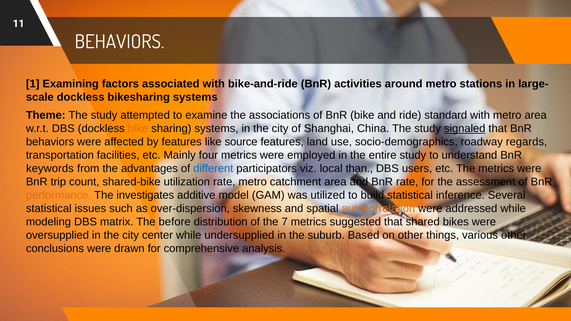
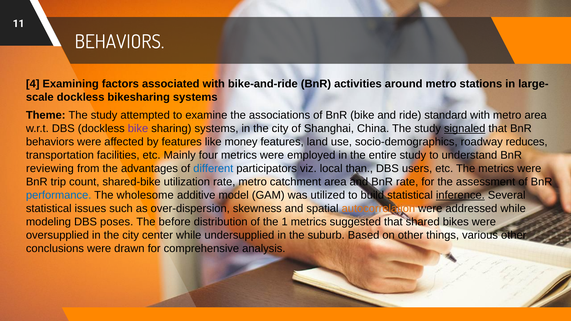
1: 1 -> 4
bike at (138, 129) colour: orange -> purple
source: source -> money
regards: regards -> reduces
keywords: keywords -> reviewing
performance colour: orange -> blue
investigates: investigates -> wholesome
inference underline: none -> present
matrix: matrix -> poses
7: 7 -> 1
